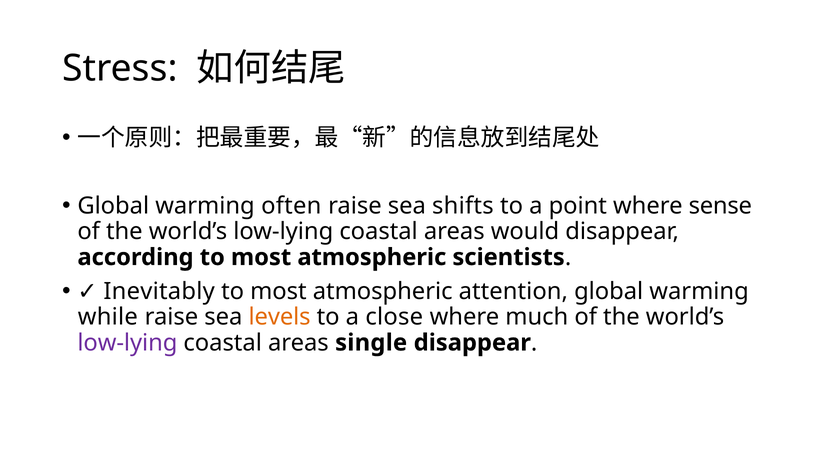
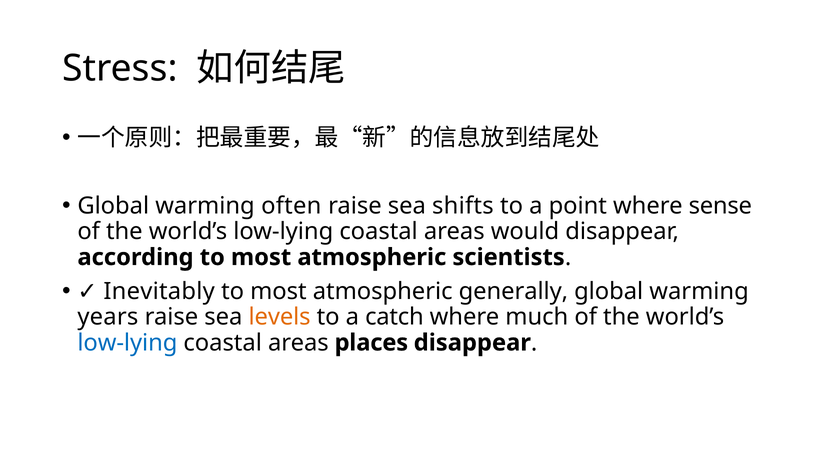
attention: attention -> generally
while: while -> years
close: close -> catch
low-lying at (127, 343) colour: purple -> blue
single: single -> places
